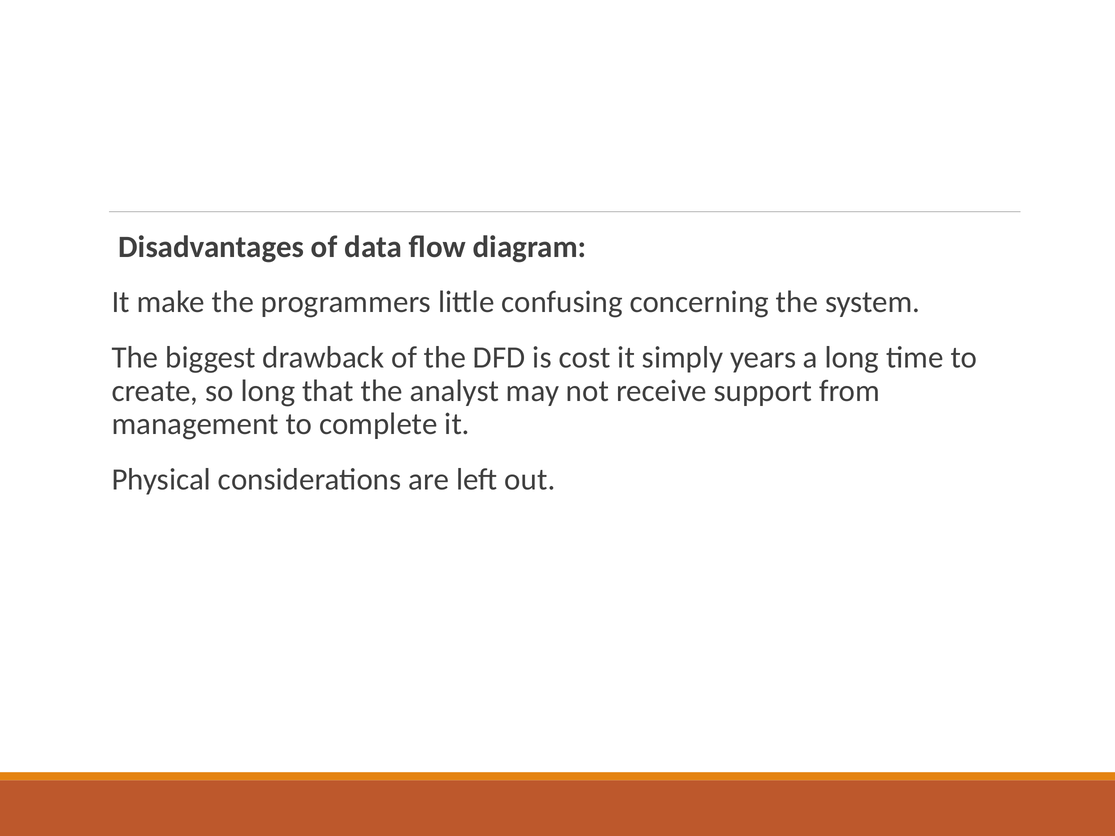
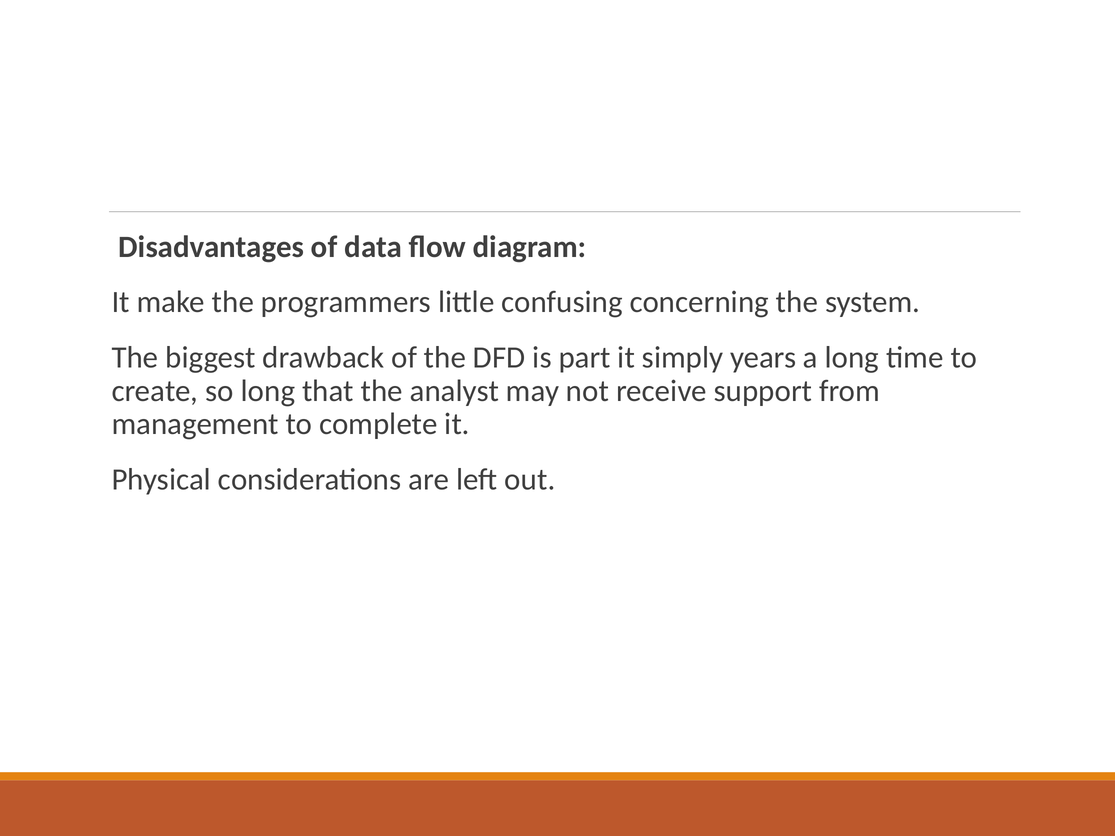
cost: cost -> part
